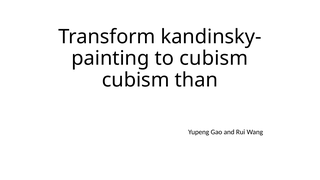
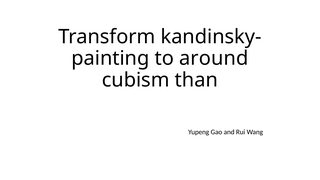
to cubism: cubism -> around
